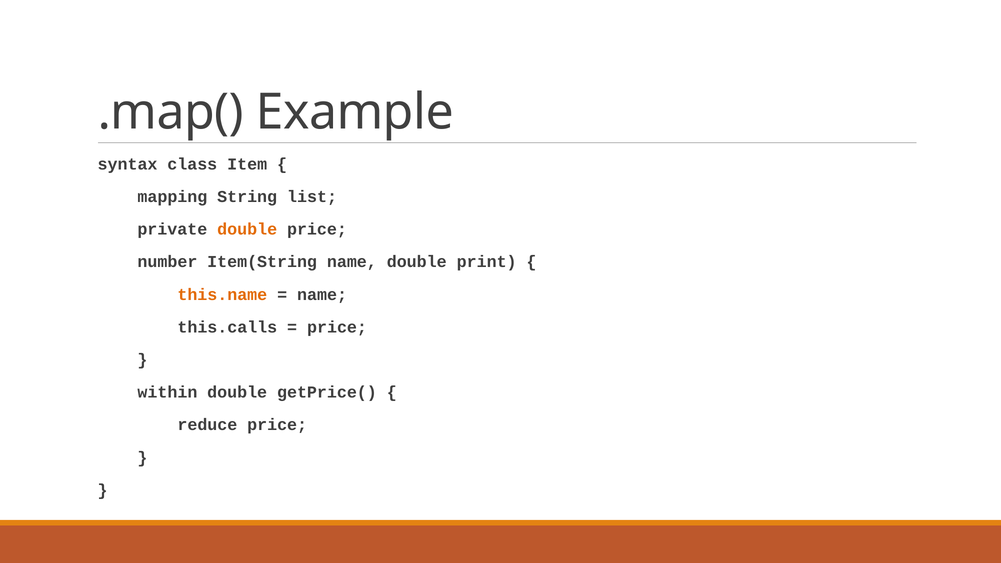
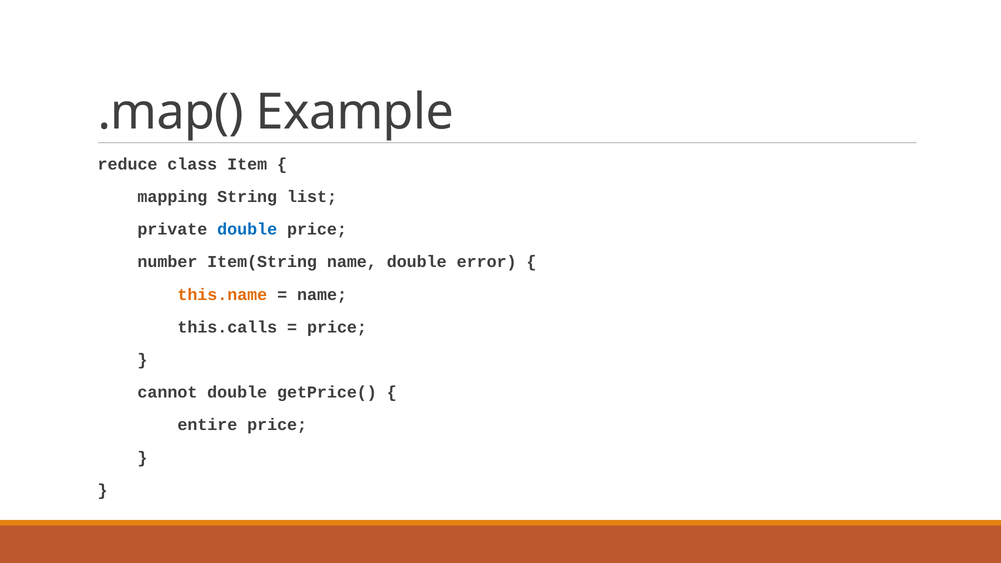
syntax: syntax -> reduce
double at (247, 229) colour: orange -> blue
print: print -> error
within: within -> cannot
reduce: reduce -> entire
